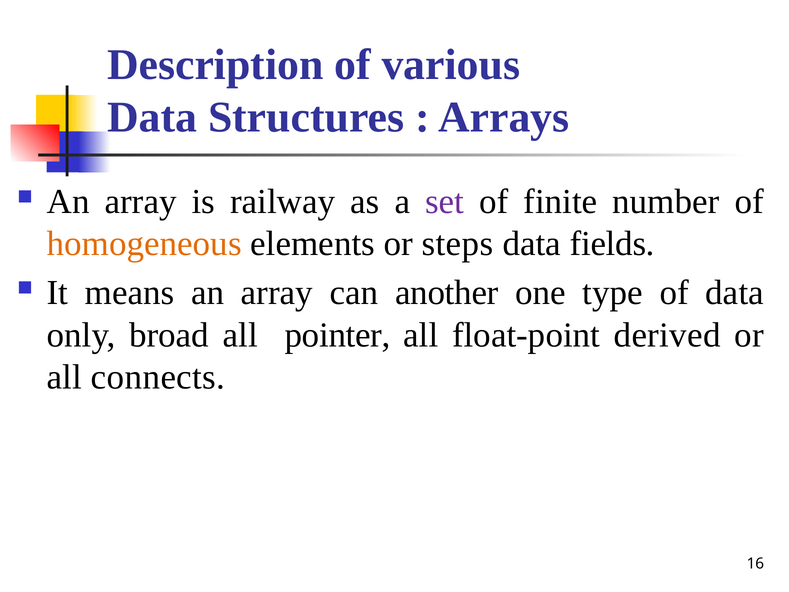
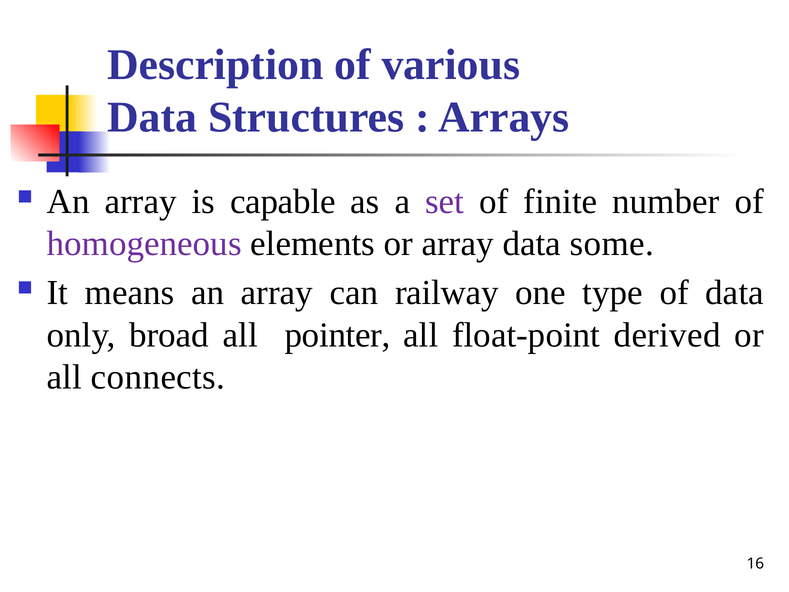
railway: railway -> capable
homogeneous colour: orange -> purple
or steps: steps -> array
fields: fields -> some
another: another -> railway
